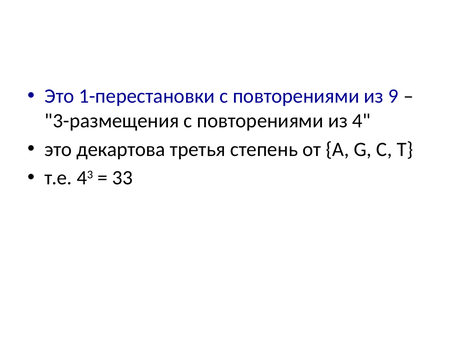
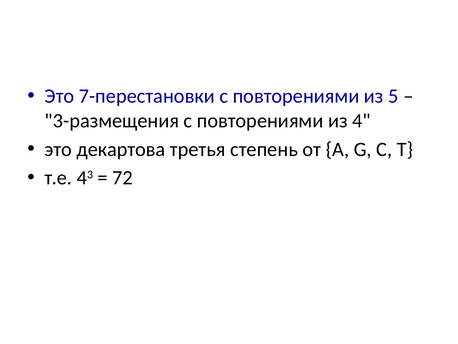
1-перестановки: 1-перестановки -> 7-перестановки
9: 9 -> 5
33: 33 -> 72
